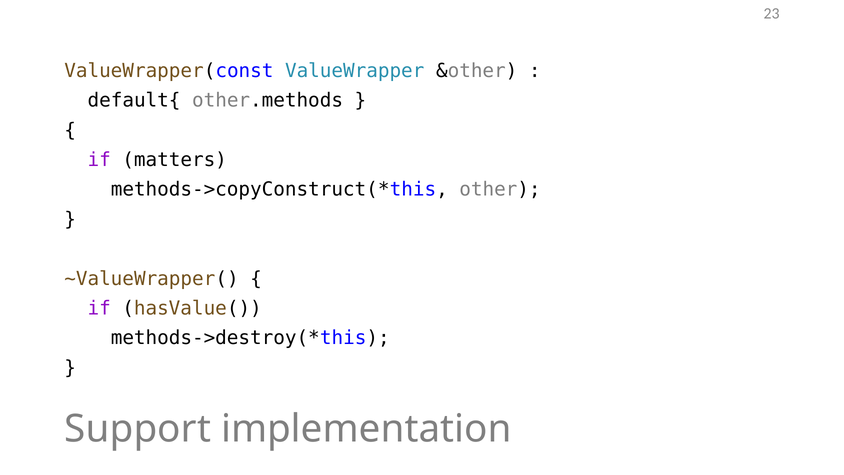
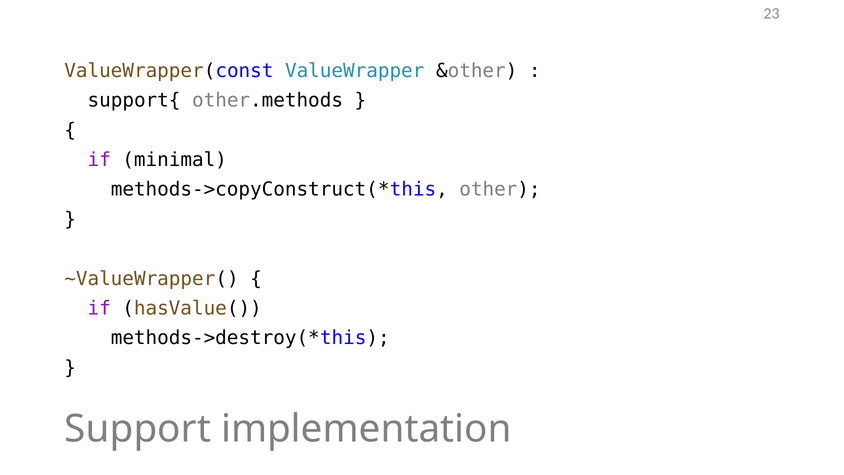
default{: default{ -> support{
matters: matters -> minimal
